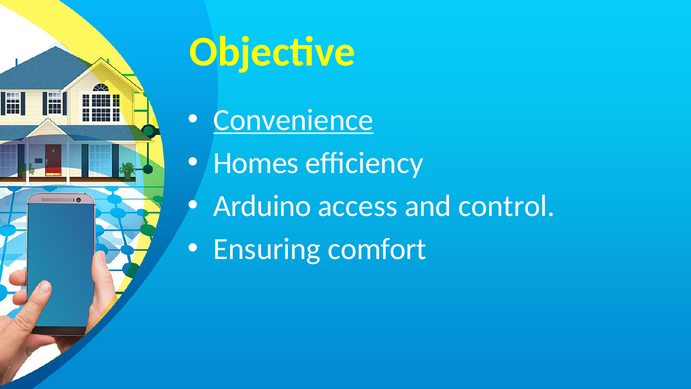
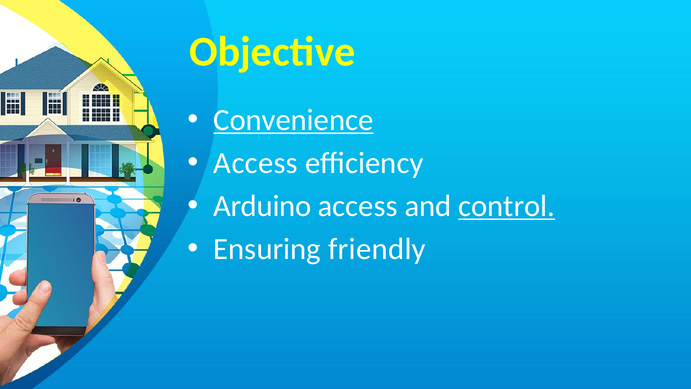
Homes at (256, 163): Homes -> Access
control underline: none -> present
comfort: comfort -> friendly
